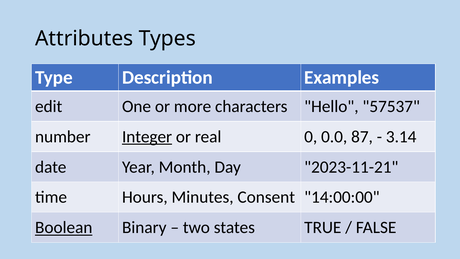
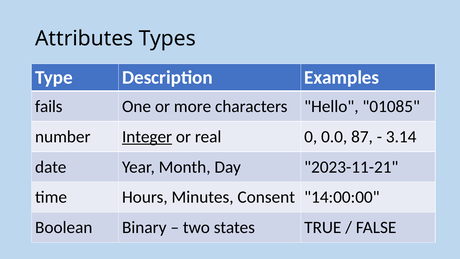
edit: edit -> fails
57537: 57537 -> 01085
Boolean underline: present -> none
